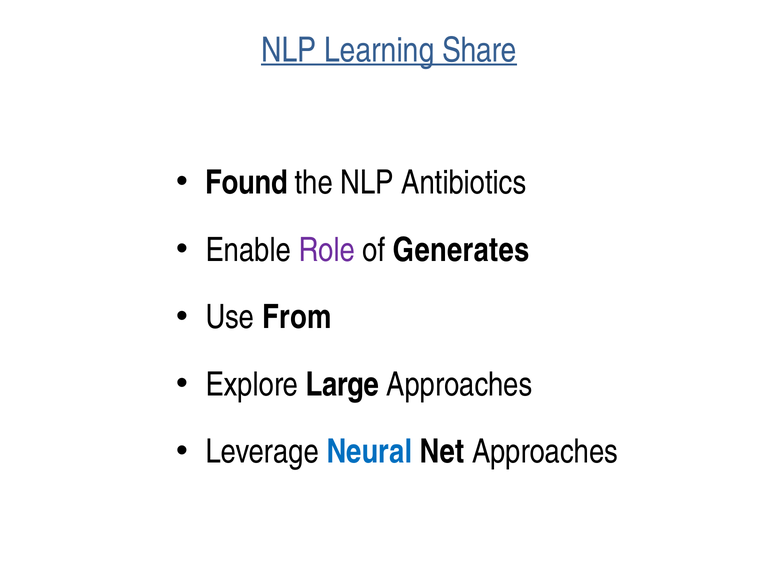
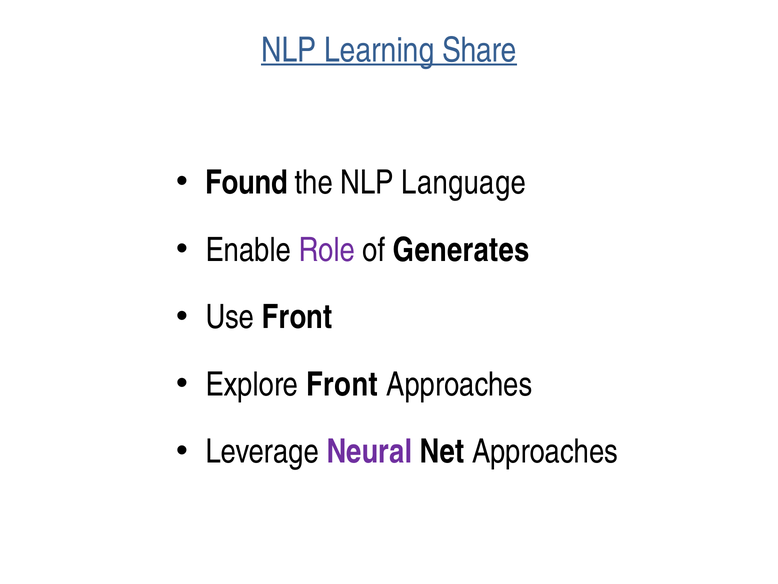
Antibiotics: Antibiotics -> Language
Use From: From -> Front
Explore Large: Large -> Front
Neural colour: blue -> purple
